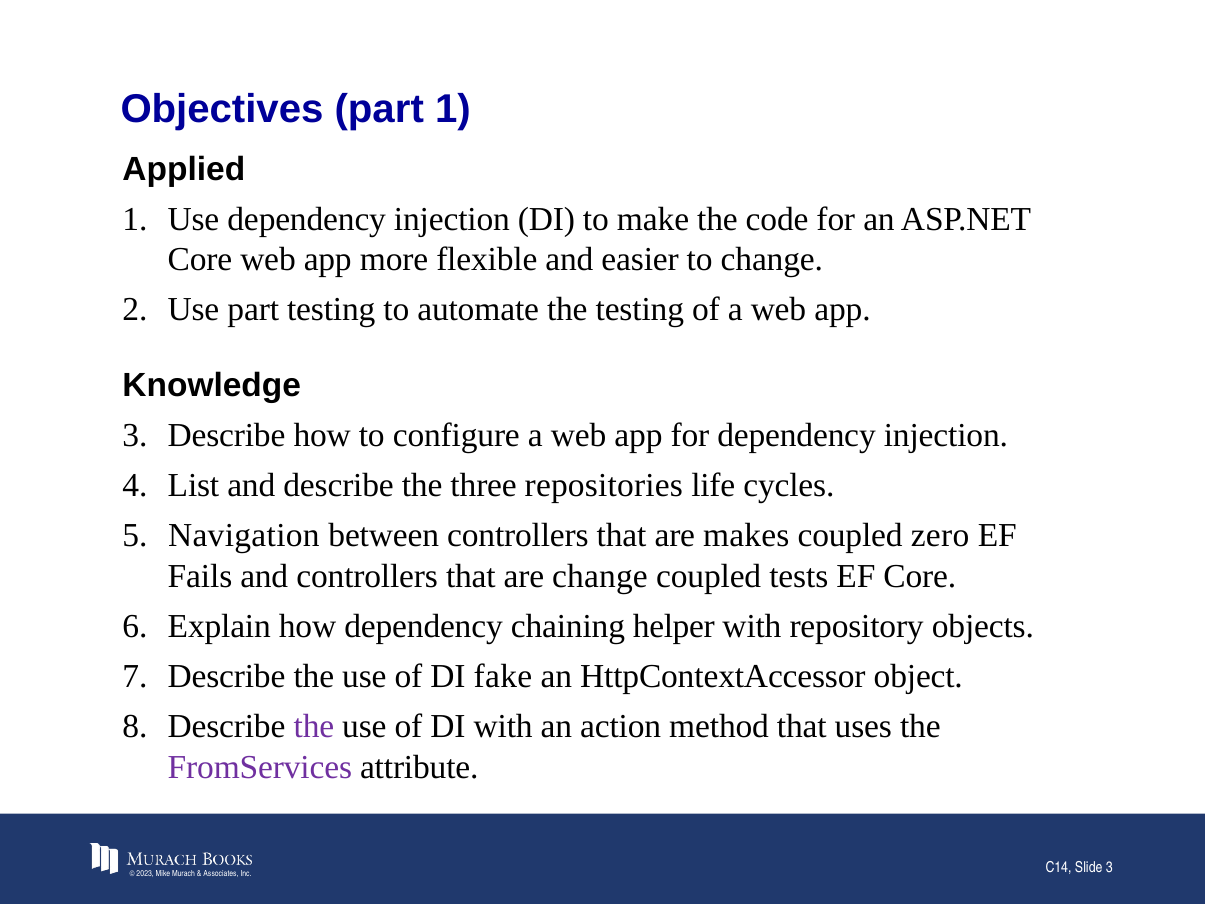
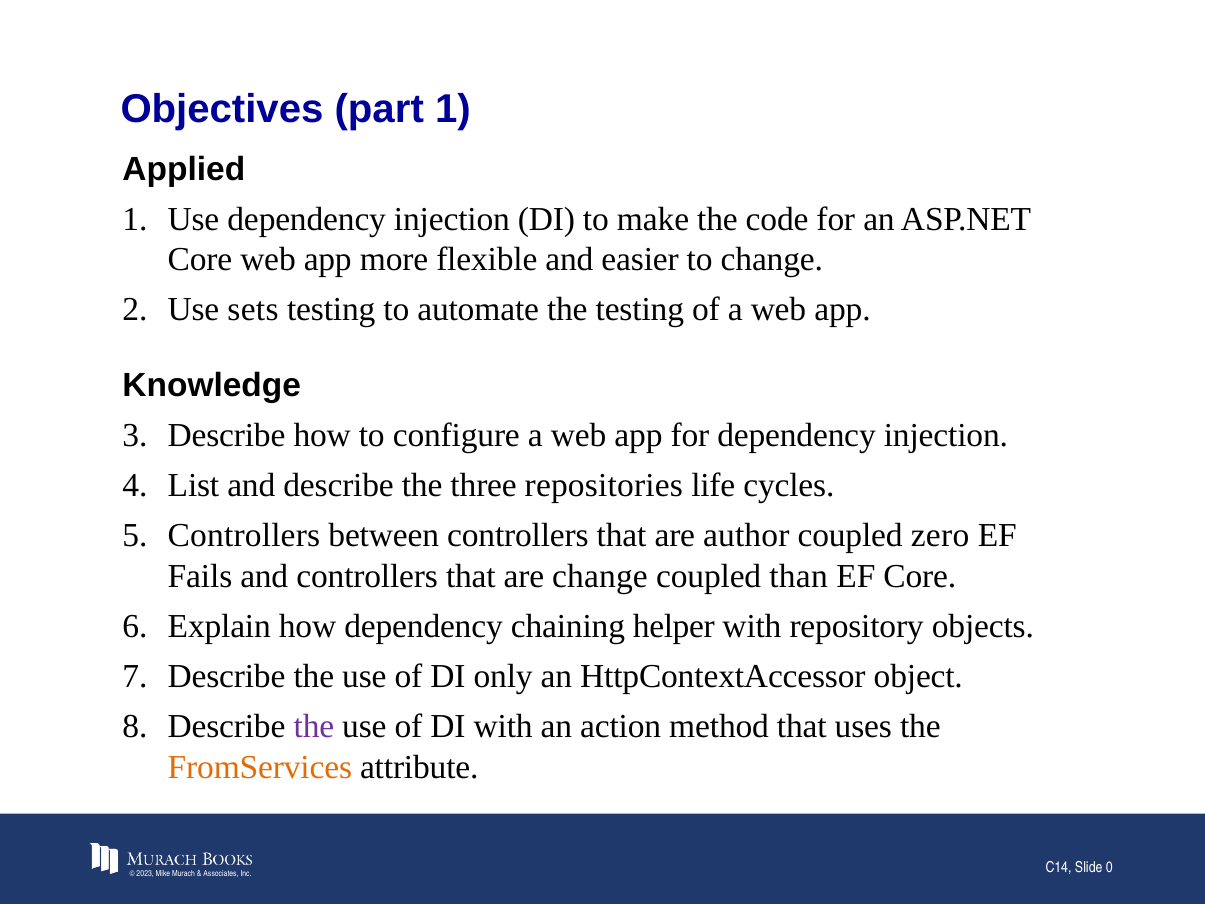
Use part: part -> sets
Navigation at (244, 536): Navigation -> Controllers
makes: makes -> author
tests: tests -> than
fake: fake -> only
FromServices colour: purple -> orange
Slide 3: 3 -> 0
